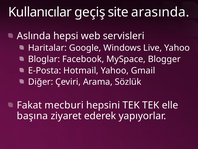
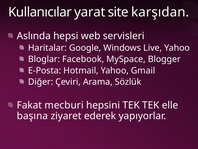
geçiş: geçiş -> yarat
arasında: arasında -> karşıdan
